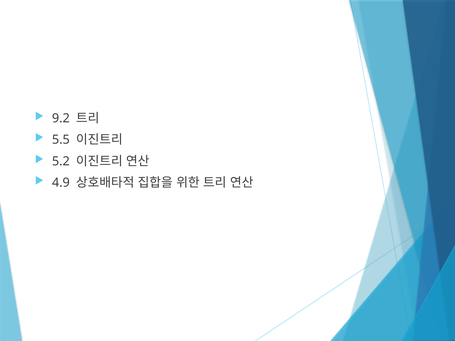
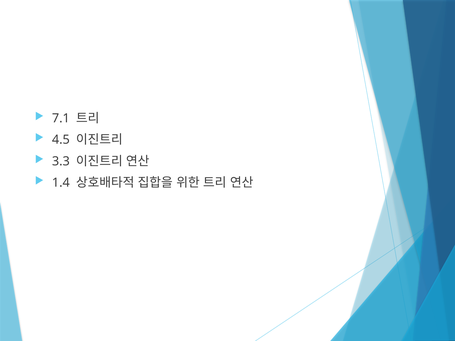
9.2: 9.2 -> 7.1
5.5: 5.5 -> 4.5
5.2: 5.2 -> 3.3
4.9: 4.9 -> 1.4
